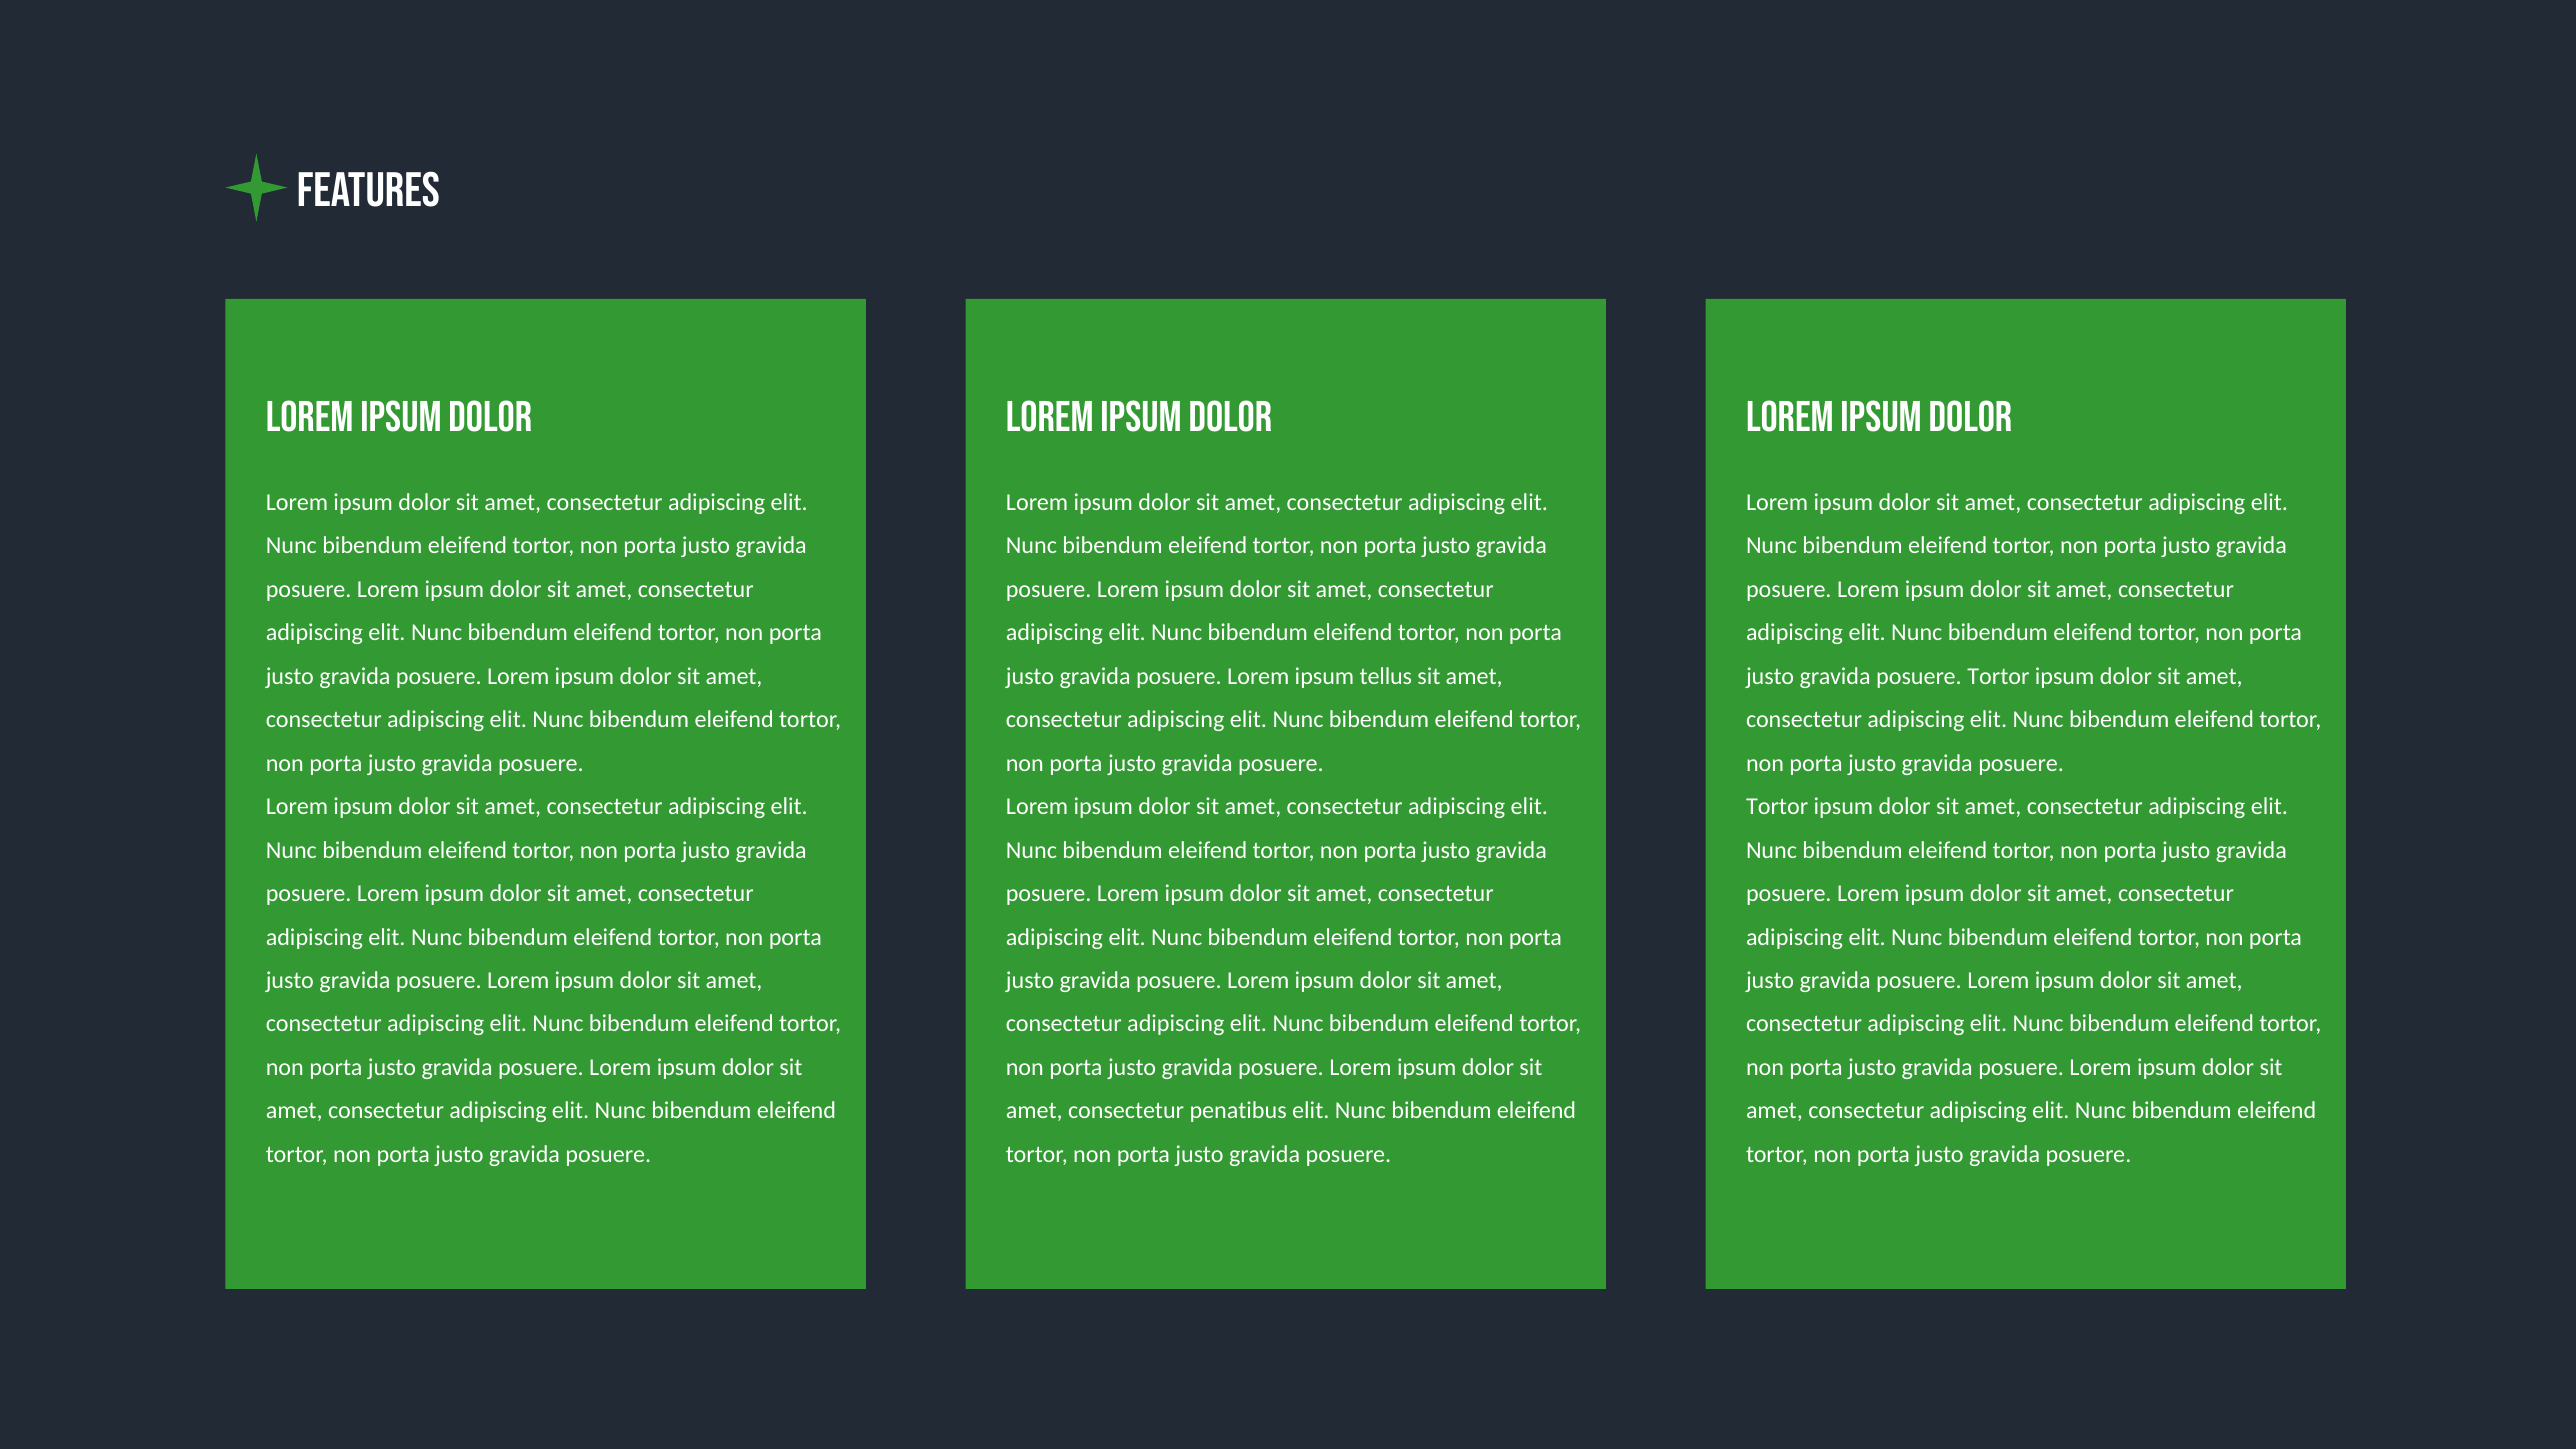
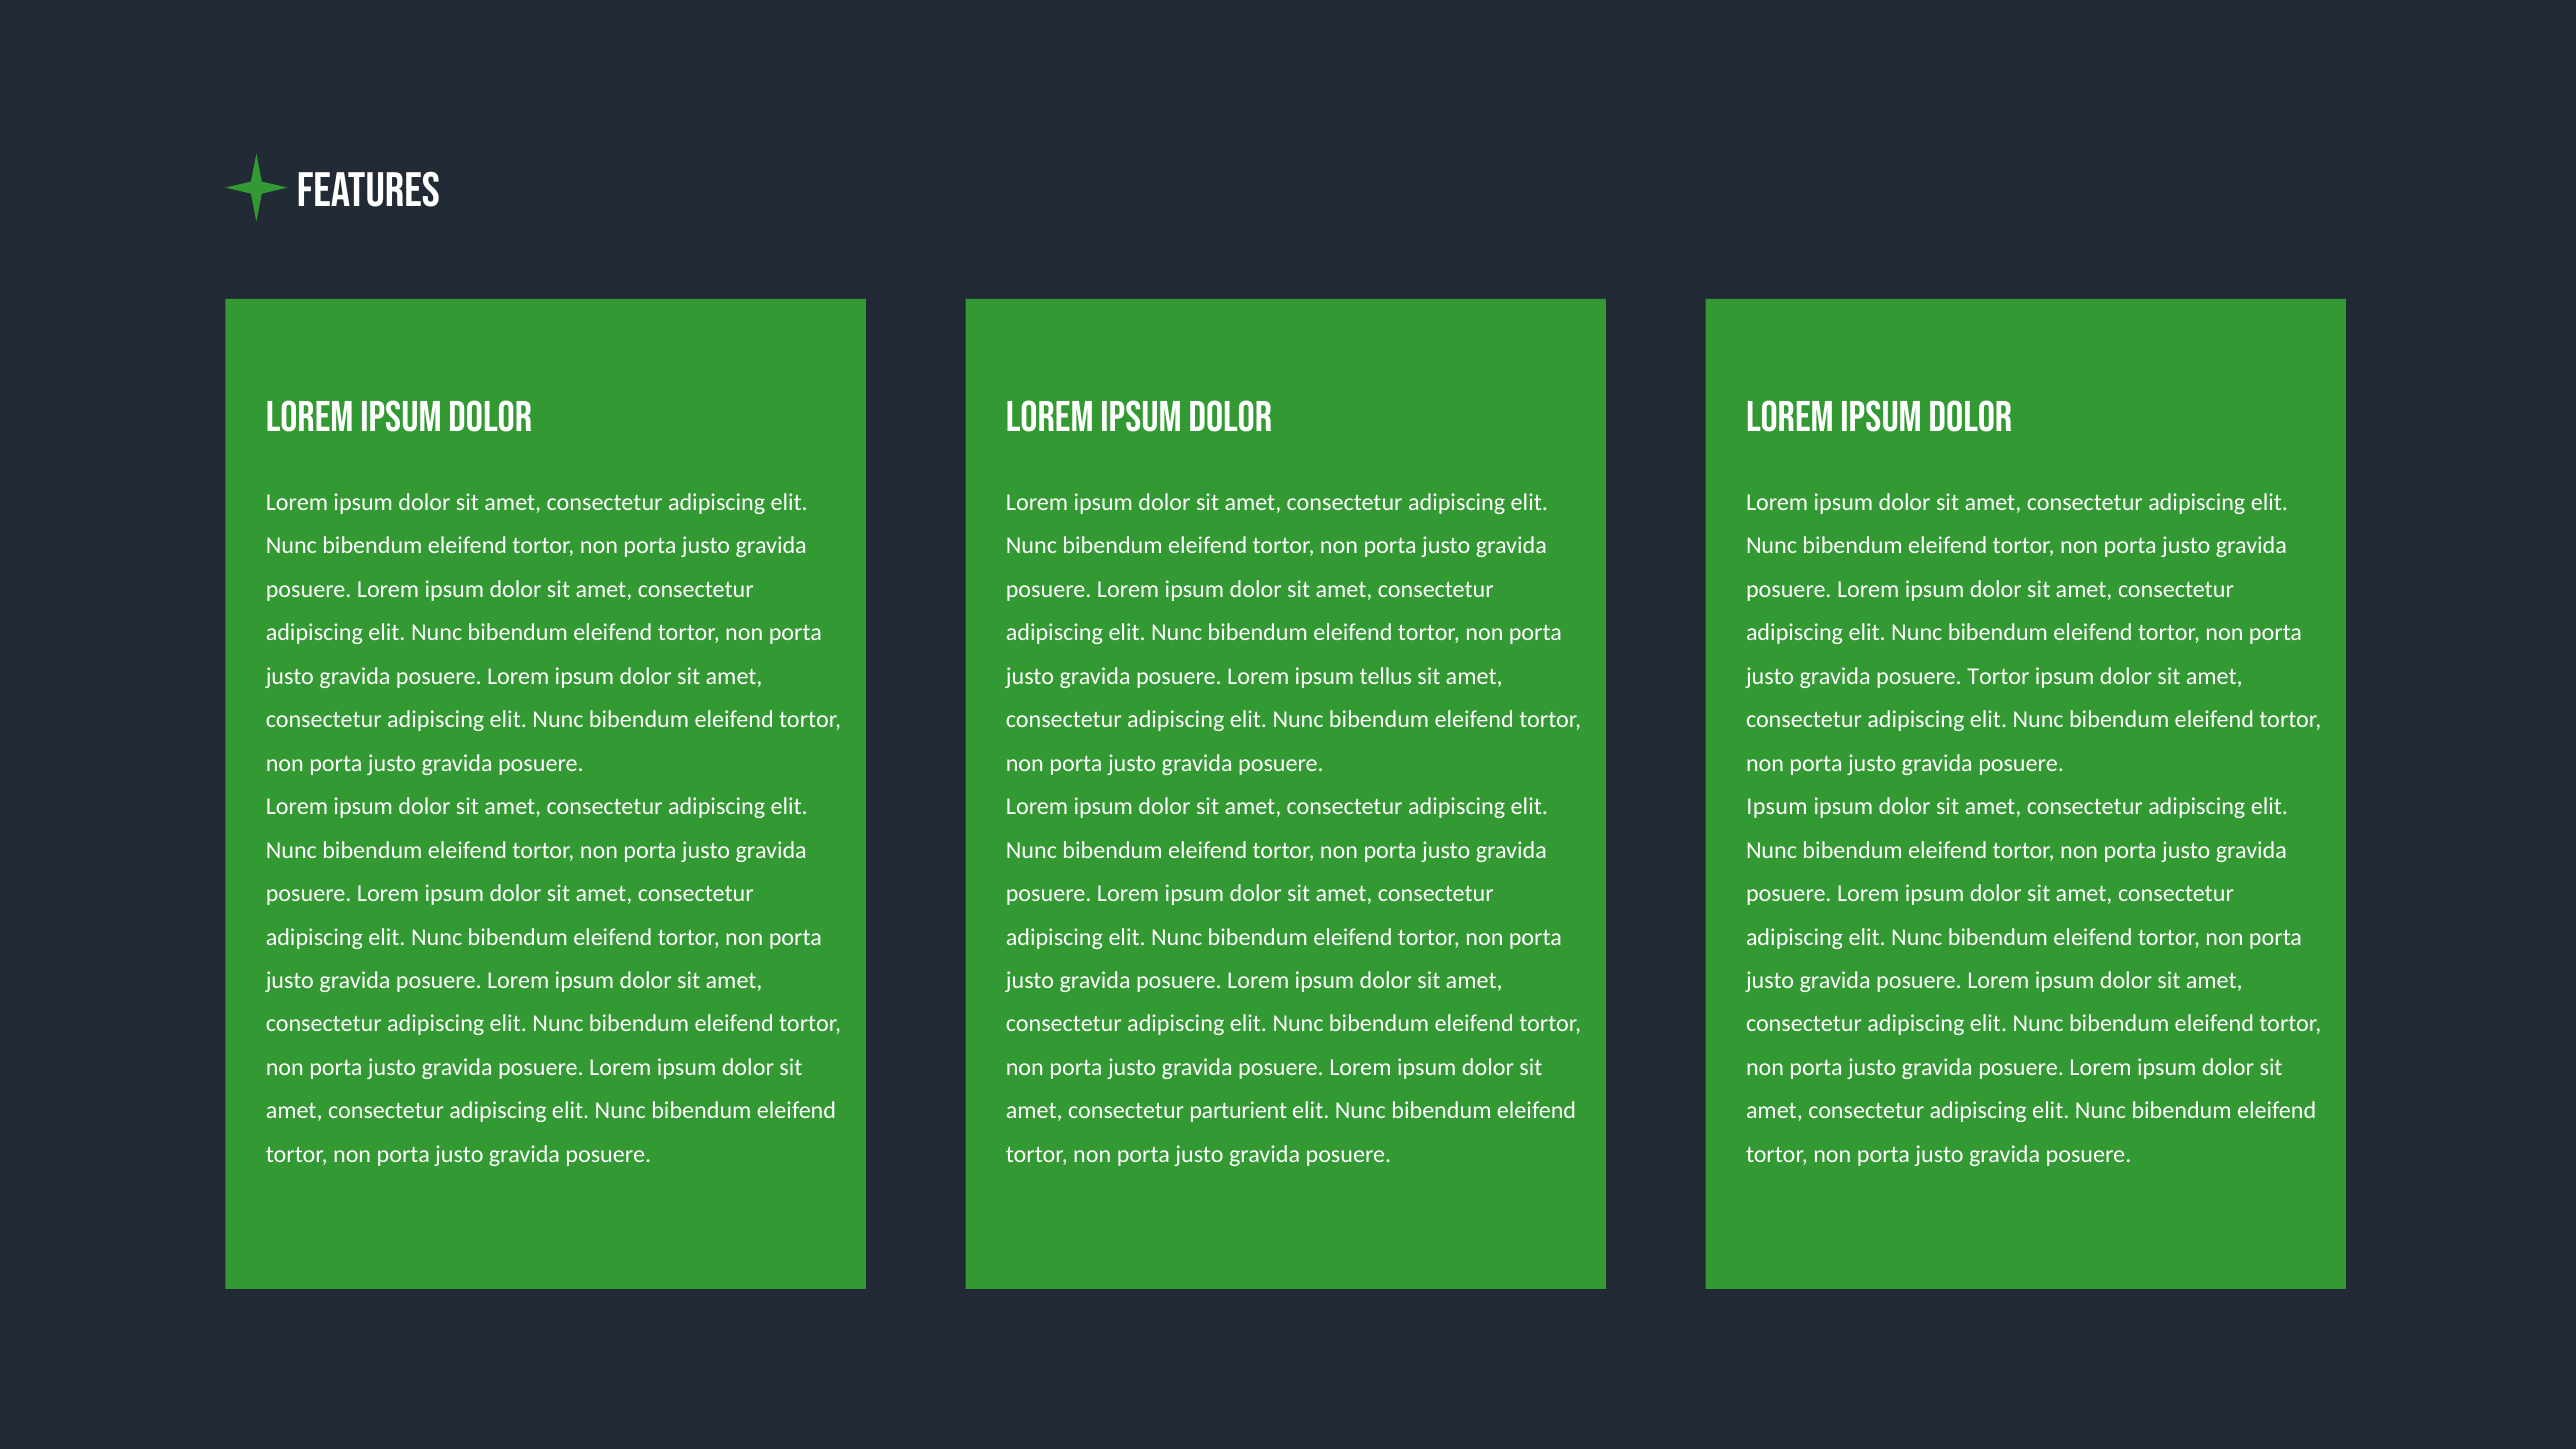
Tortor at (1777, 807): Tortor -> Ipsum
penatibus: penatibus -> parturient
